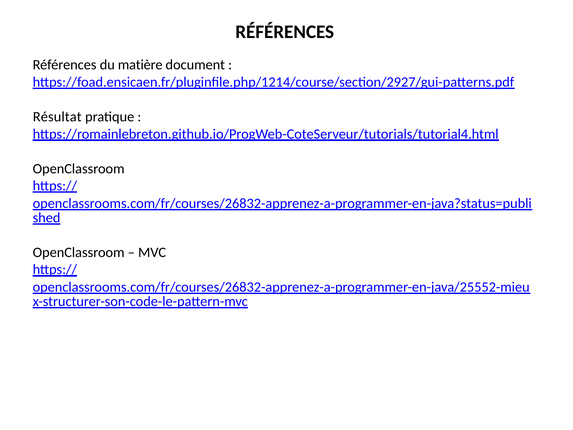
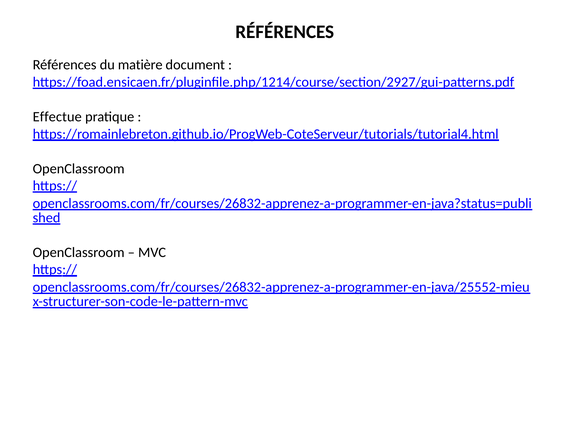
Résultat: Résultat -> Effectue
